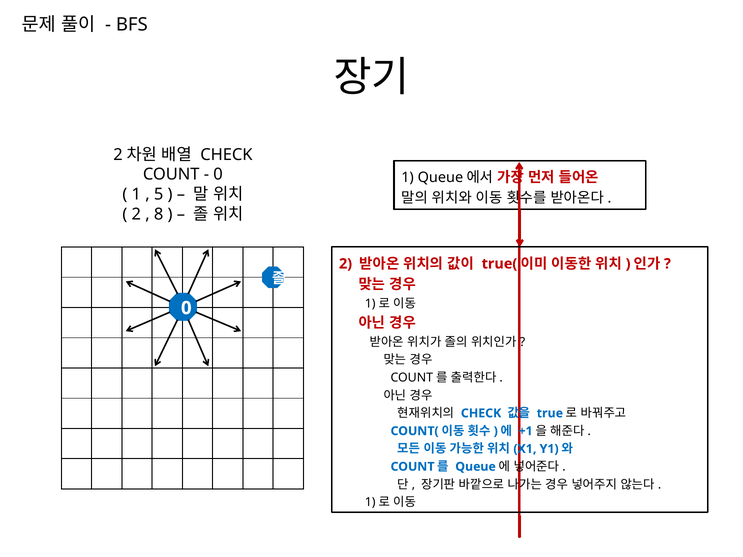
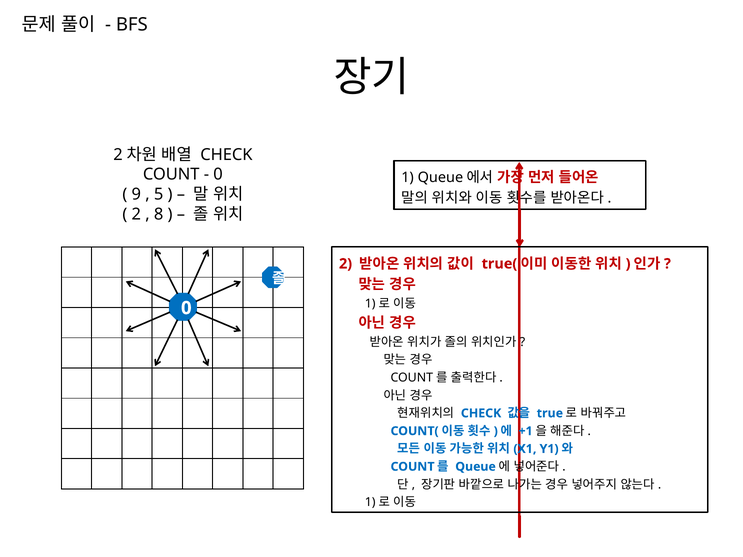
1 at (136, 194): 1 -> 9
